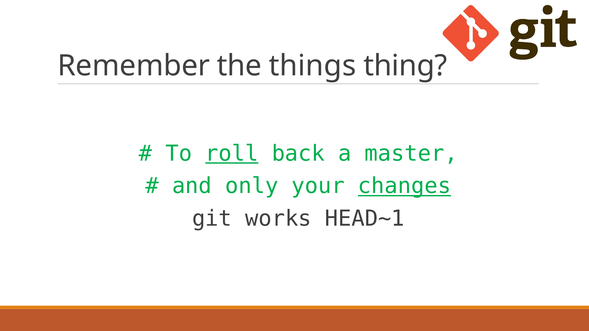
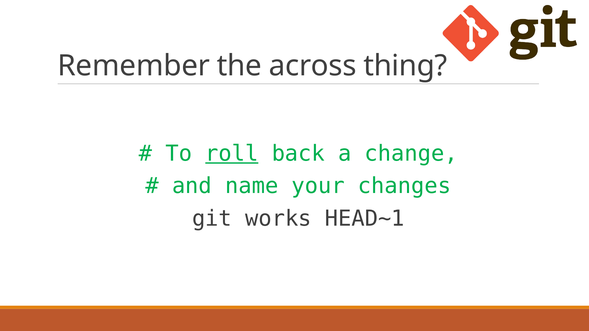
things: things -> across
master: master -> change
only: only -> name
changes underline: present -> none
